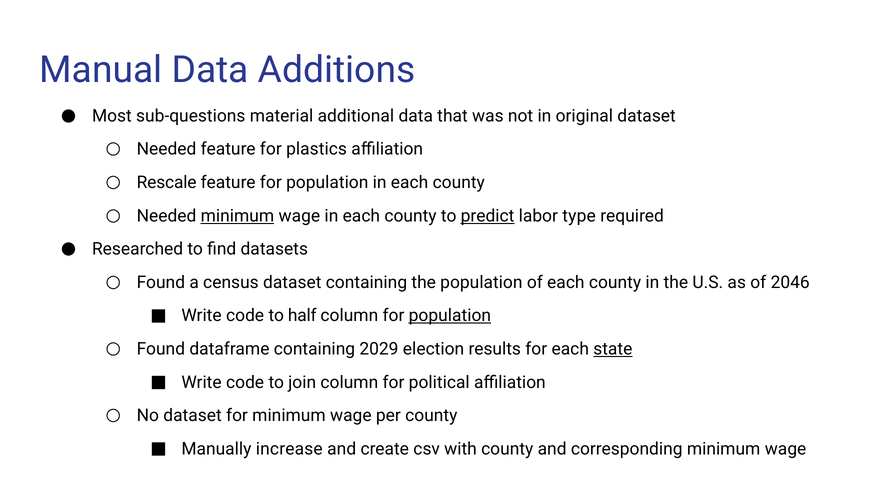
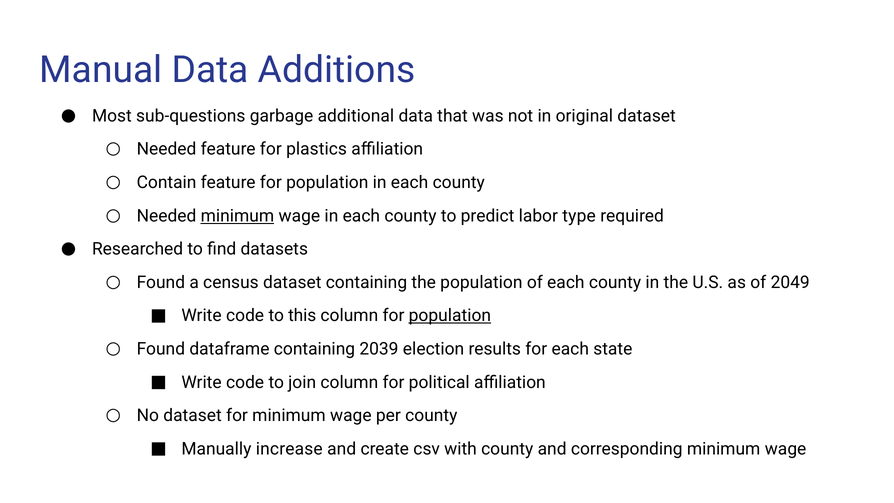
material: material -> garbage
Rescale: Rescale -> Contain
predict underline: present -> none
2046: 2046 -> 2049
half: half -> this
2029: 2029 -> 2039
state underline: present -> none
